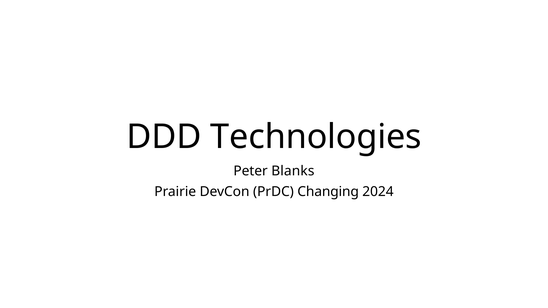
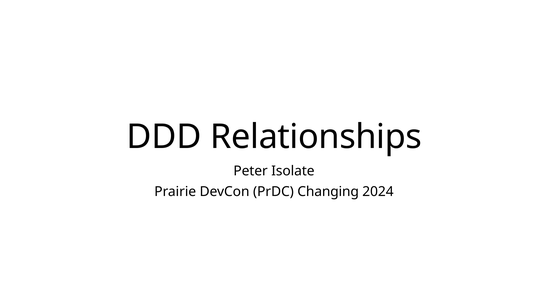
Technologies: Technologies -> Relationships
Blanks: Blanks -> Isolate
